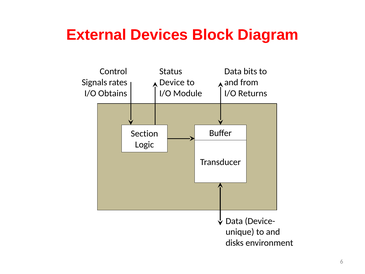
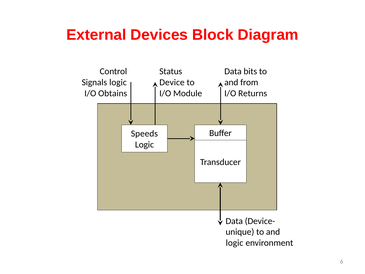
Signals rates: rates -> logic
Section: Section -> Speeds
disks at (235, 243): disks -> logic
